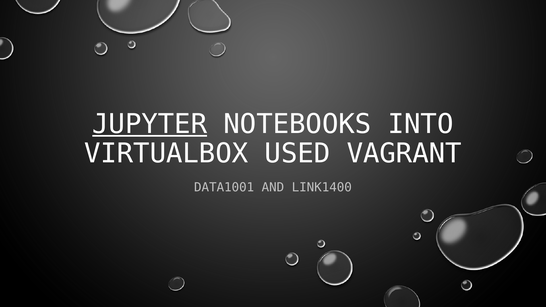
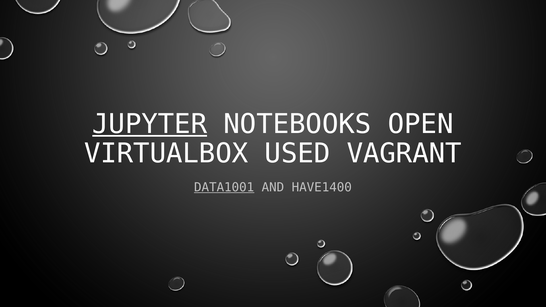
INTO: INTO -> OPEN
DATA1001 underline: none -> present
LINK1400: LINK1400 -> HAVE1400
